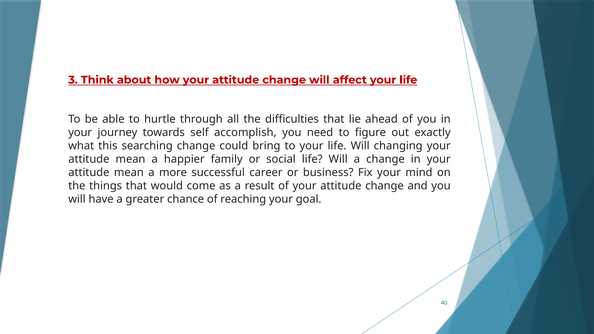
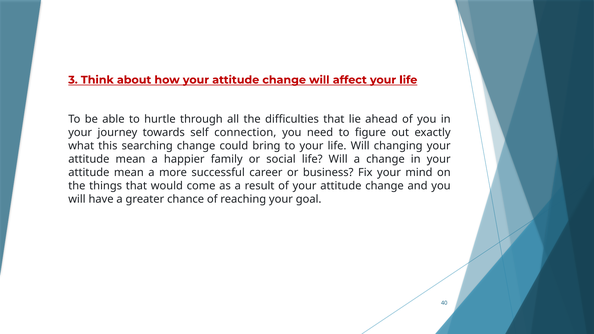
accomplish: accomplish -> connection
